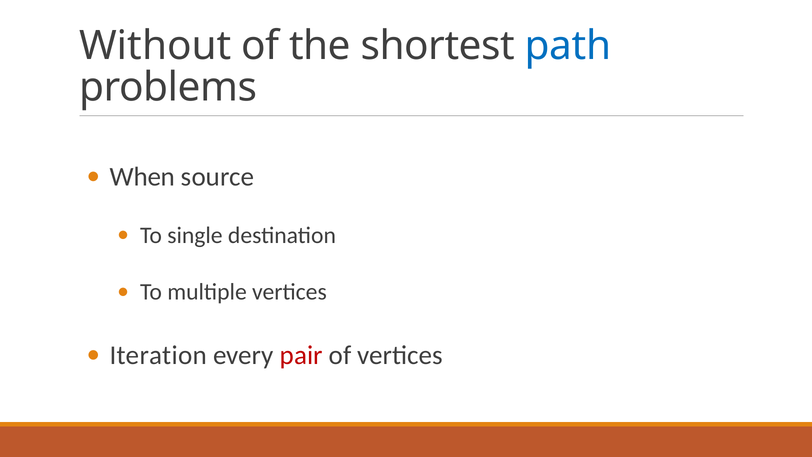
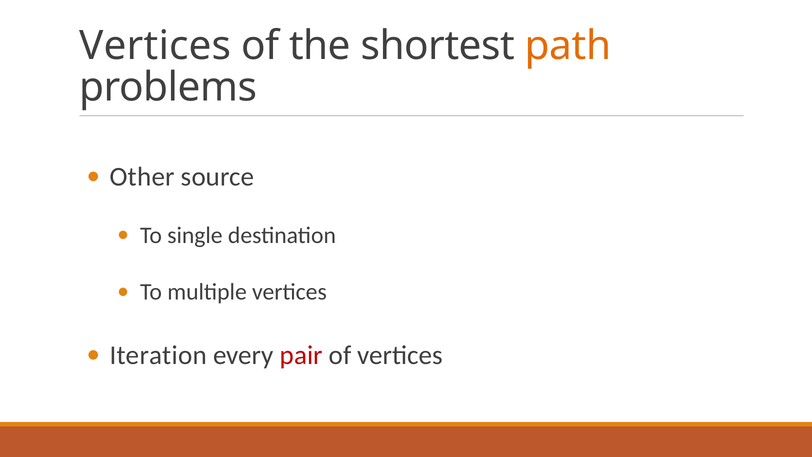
Without at (155, 46): Without -> Vertices
path colour: blue -> orange
When: When -> Other
